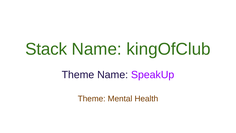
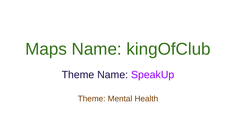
Stack: Stack -> Maps
